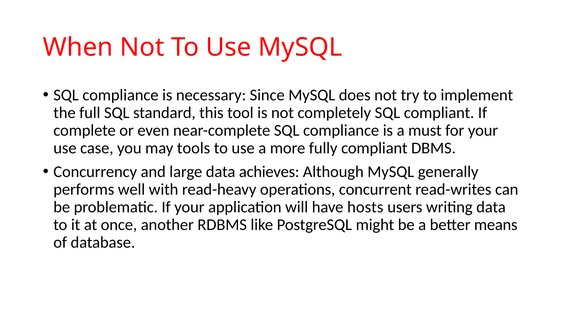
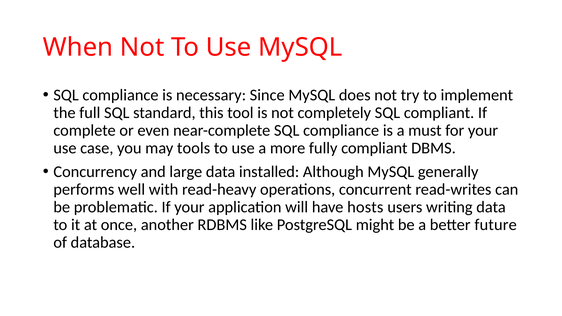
achieves: achieves -> installed
means: means -> future
